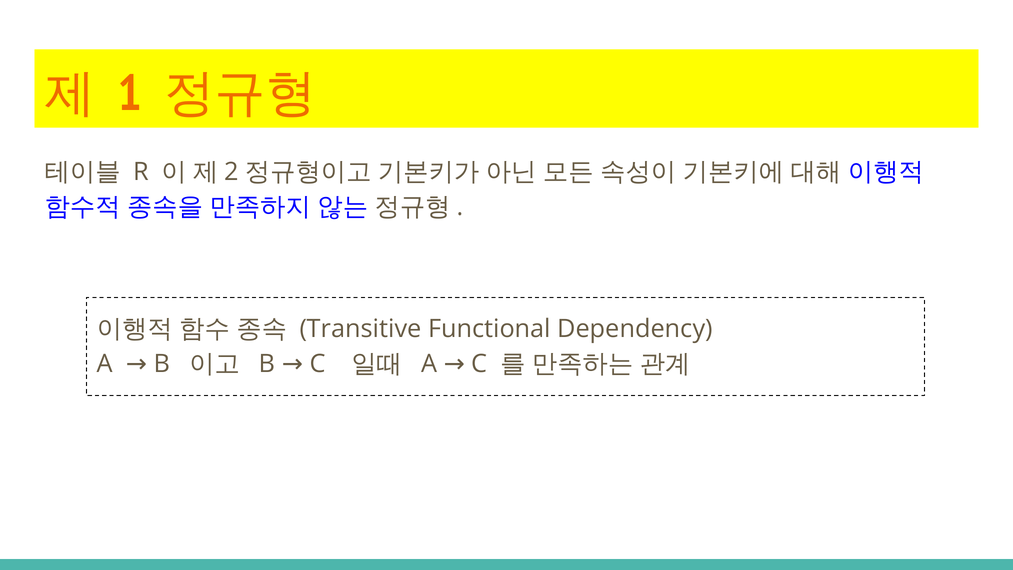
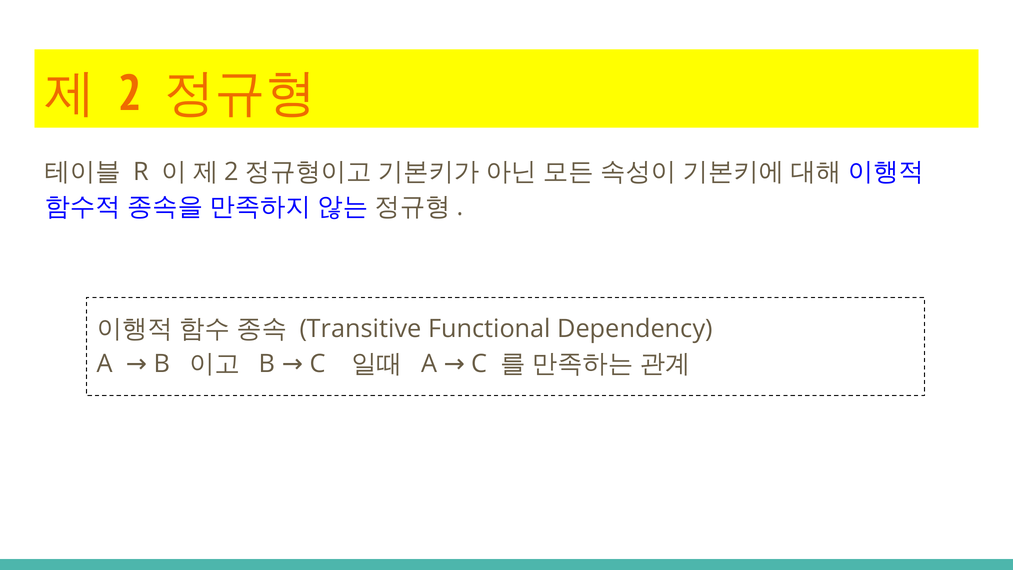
1: 1 -> 2
